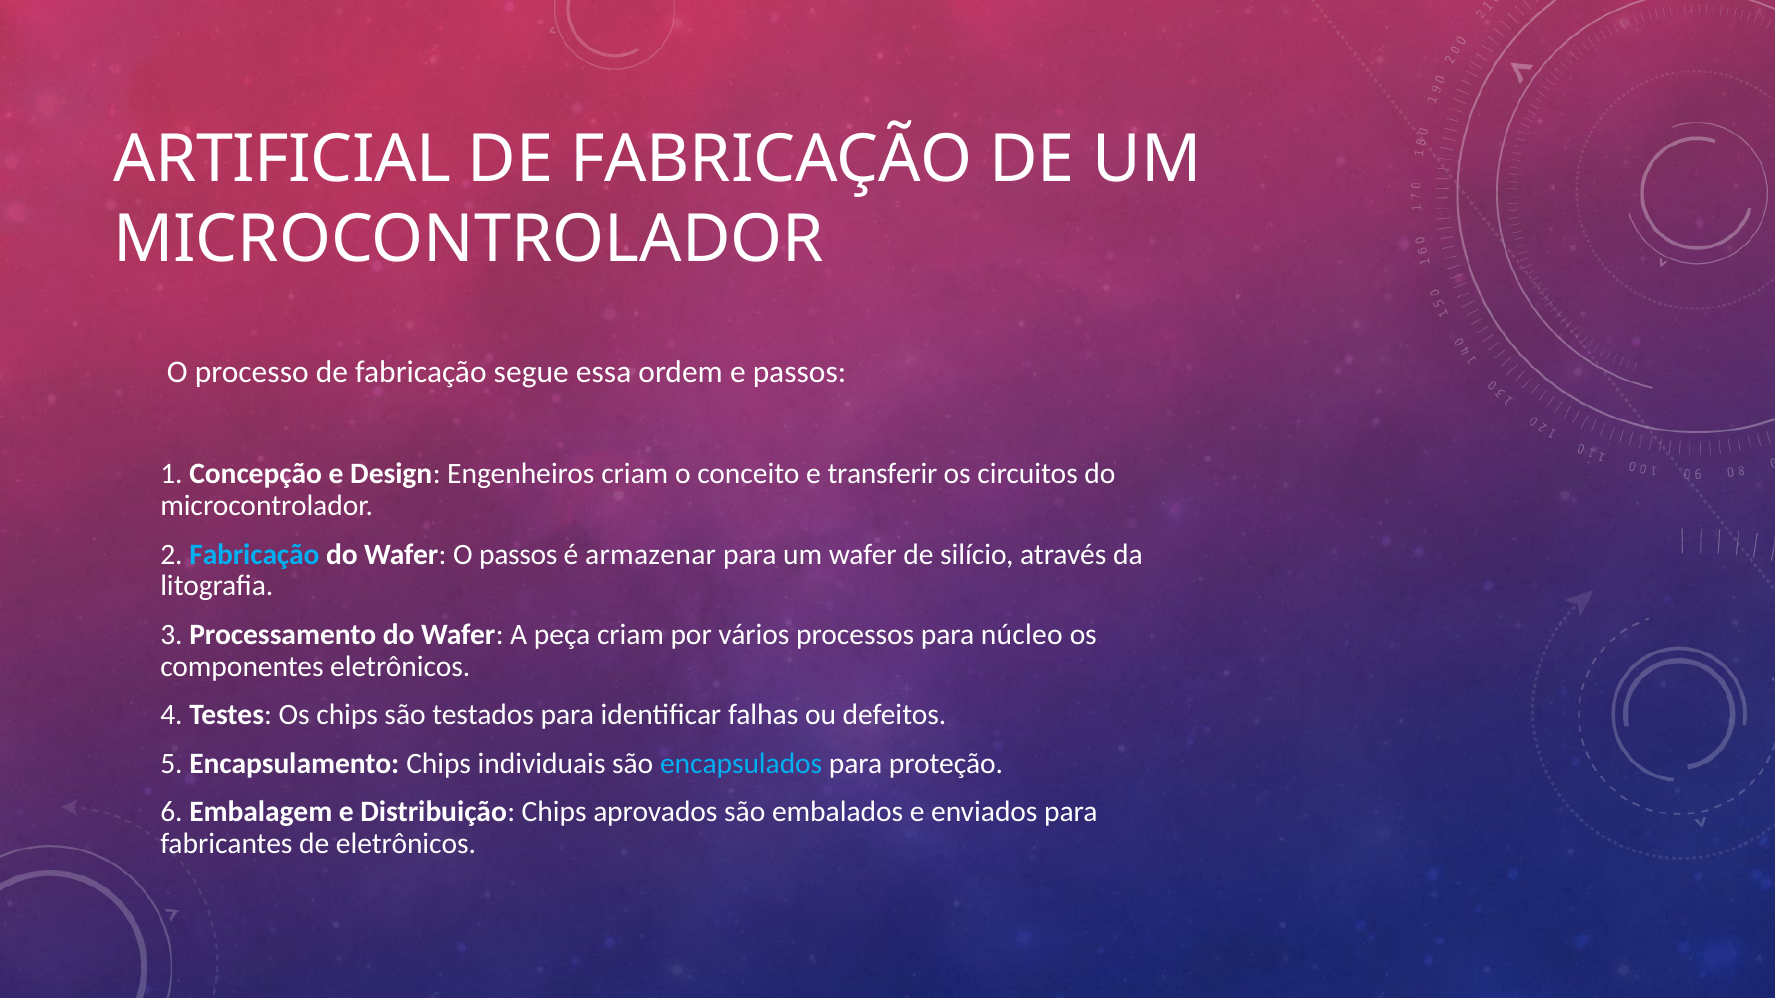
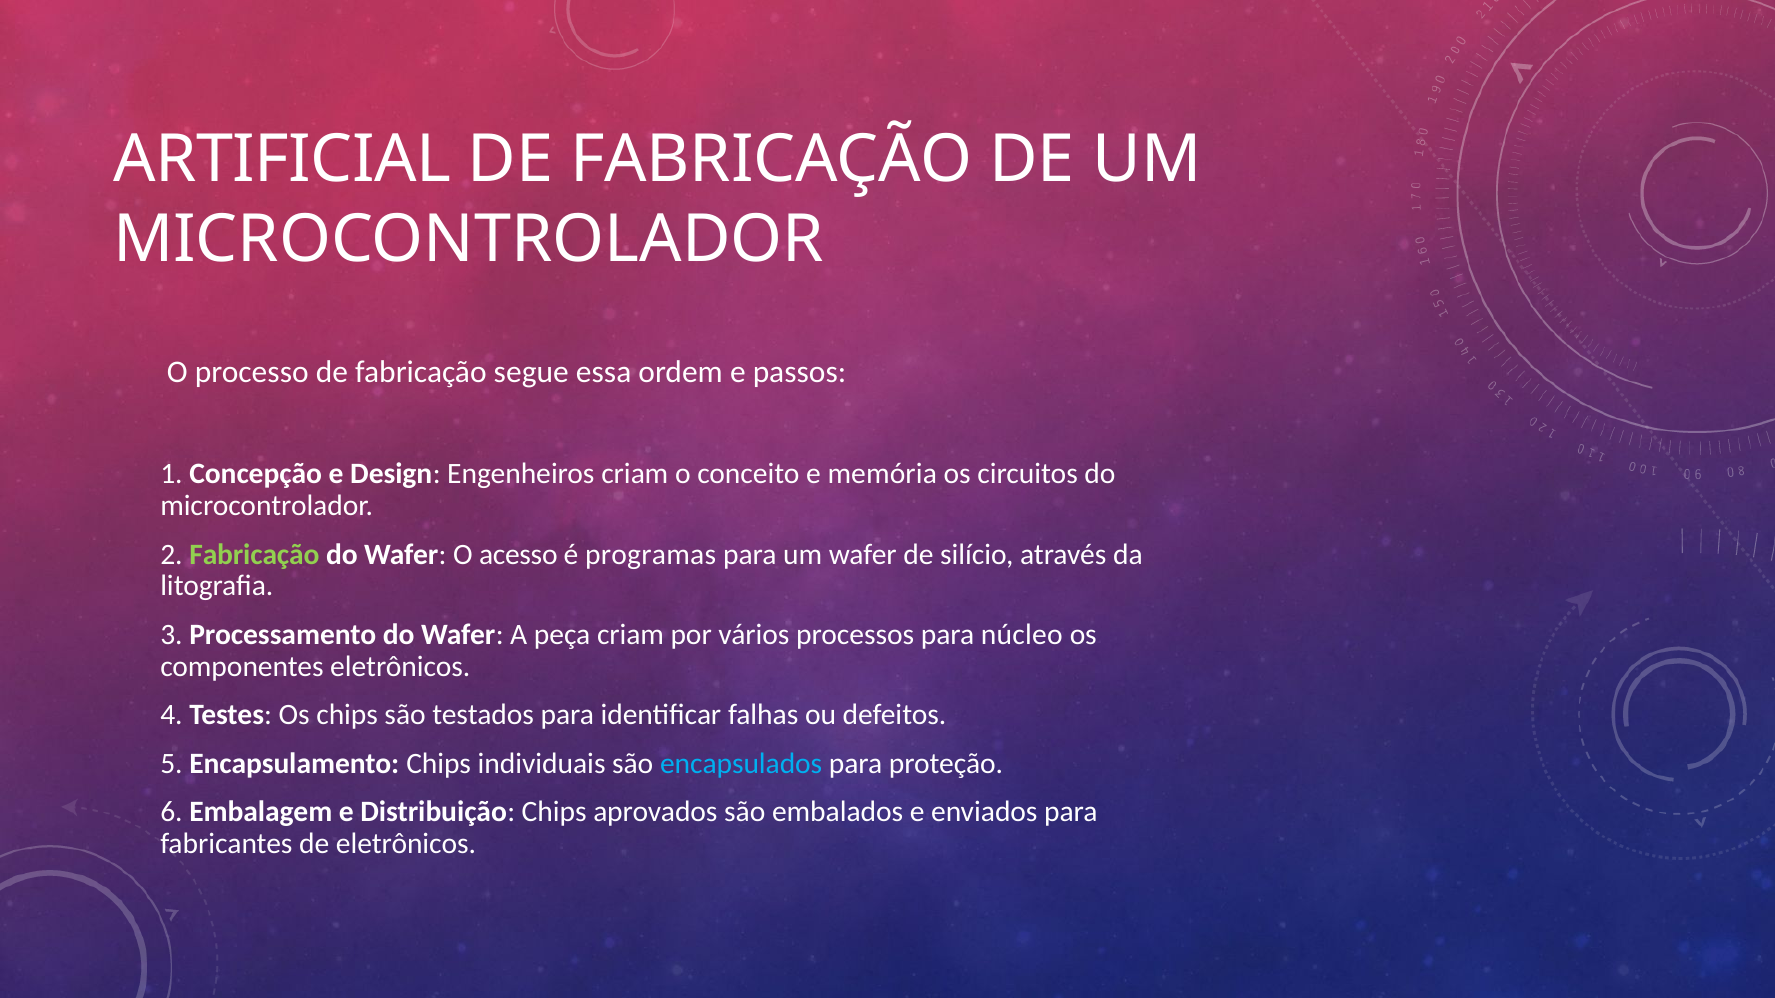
transferir: transferir -> memória
Fabricação at (254, 555) colour: light blue -> light green
O passos: passos -> acesso
armazenar: armazenar -> programas
